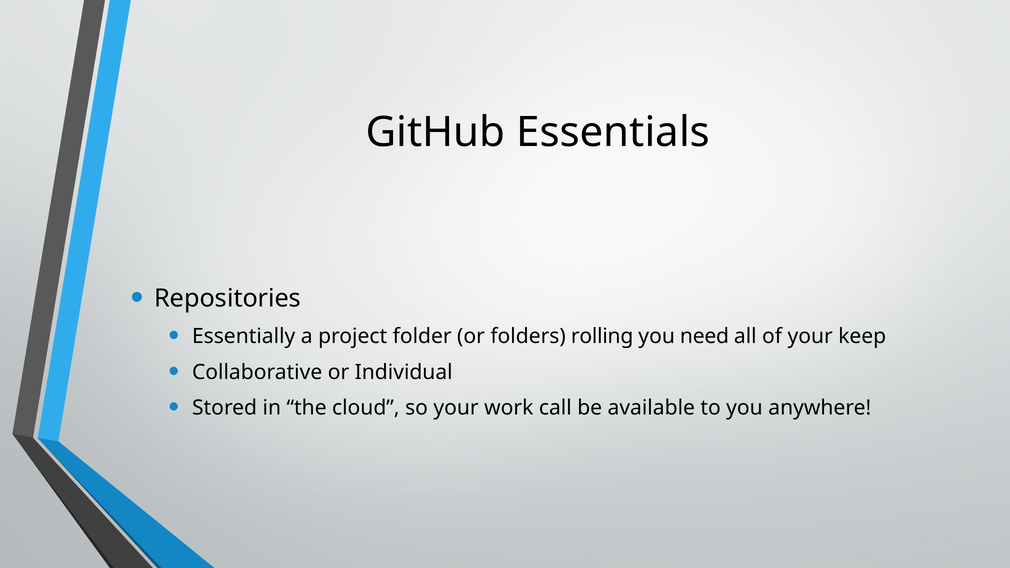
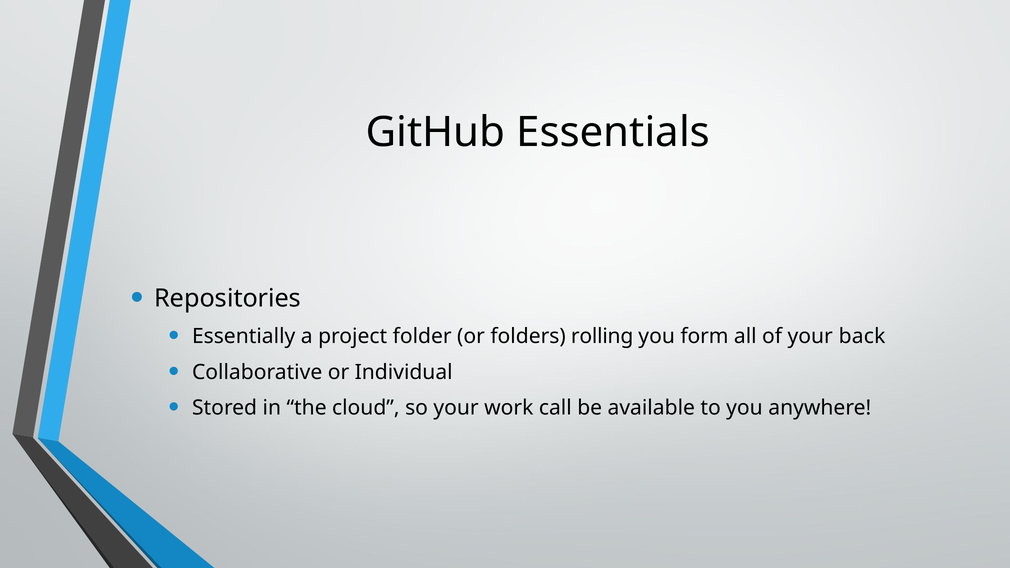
need: need -> form
keep: keep -> back
